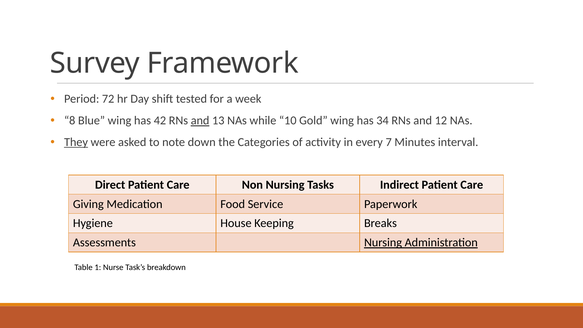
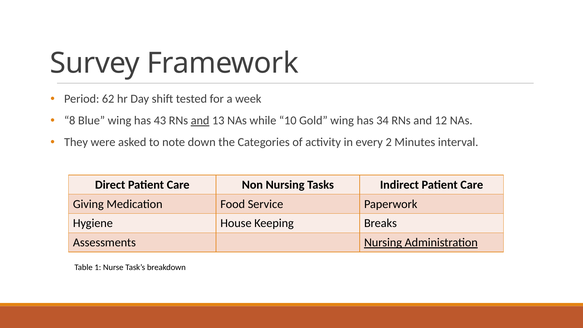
72: 72 -> 62
42: 42 -> 43
They underline: present -> none
7: 7 -> 2
